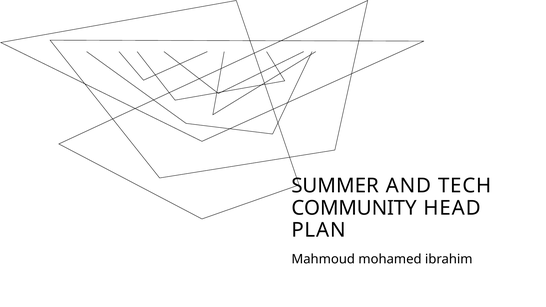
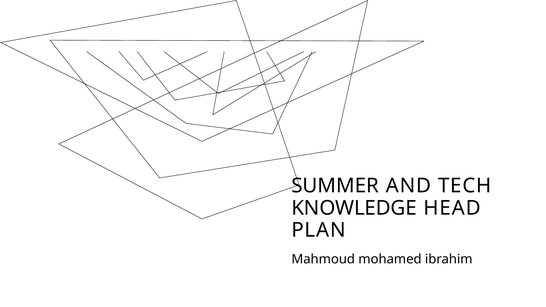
COMMUNITY: COMMUNITY -> KNOWLEDGE
